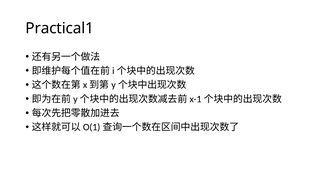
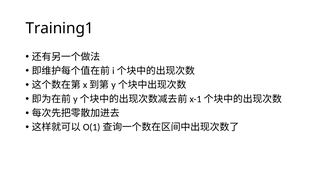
Practical1: Practical1 -> Training1
